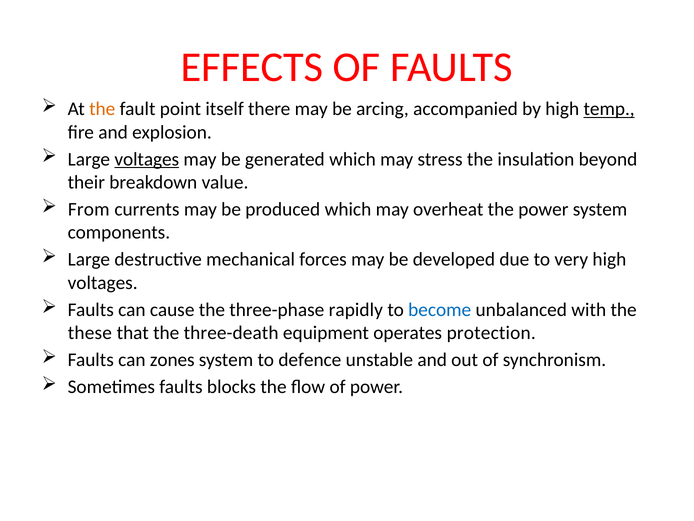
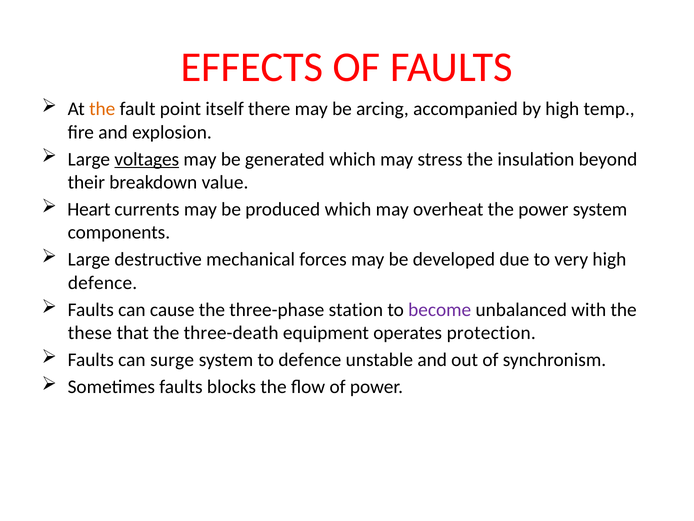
temp underline: present -> none
From: From -> Heart
voltages at (103, 282): voltages -> defence
rapidly: rapidly -> station
become colour: blue -> purple
zones: zones -> surge
